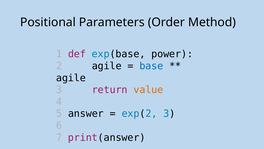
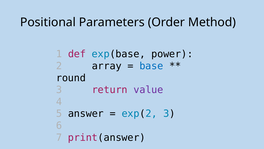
2 agile: agile -> array
agile at (71, 78): agile -> round
value colour: orange -> purple
